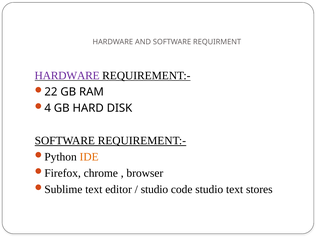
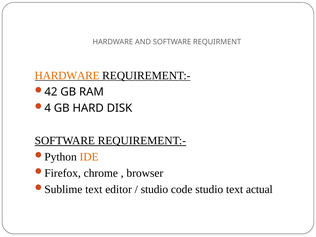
HARDWARE at (67, 76) colour: purple -> orange
22: 22 -> 42
stores: stores -> actual
